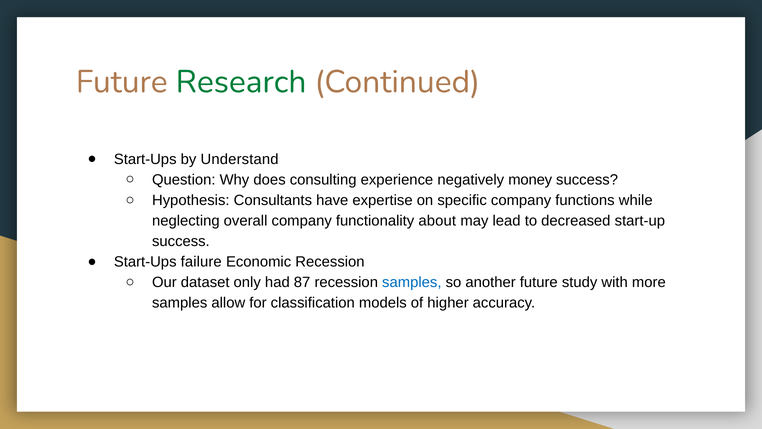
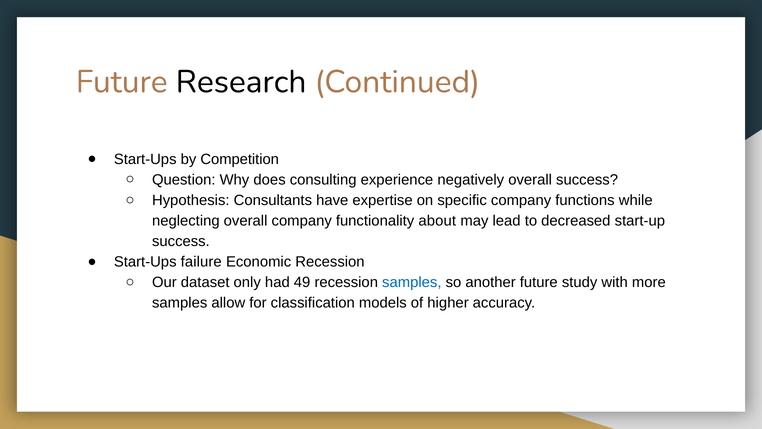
Research colour: green -> black
Understand: Understand -> Competition
negatively money: money -> overall
87: 87 -> 49
